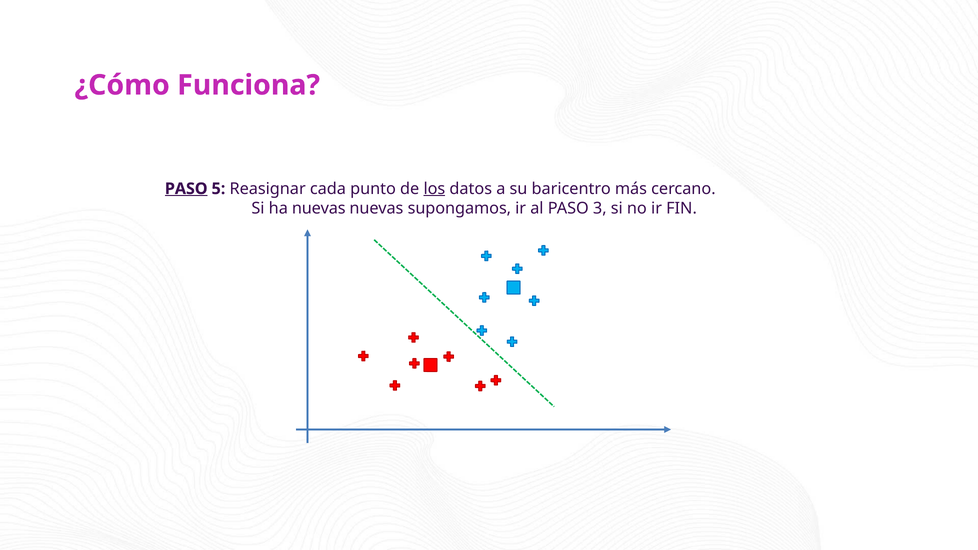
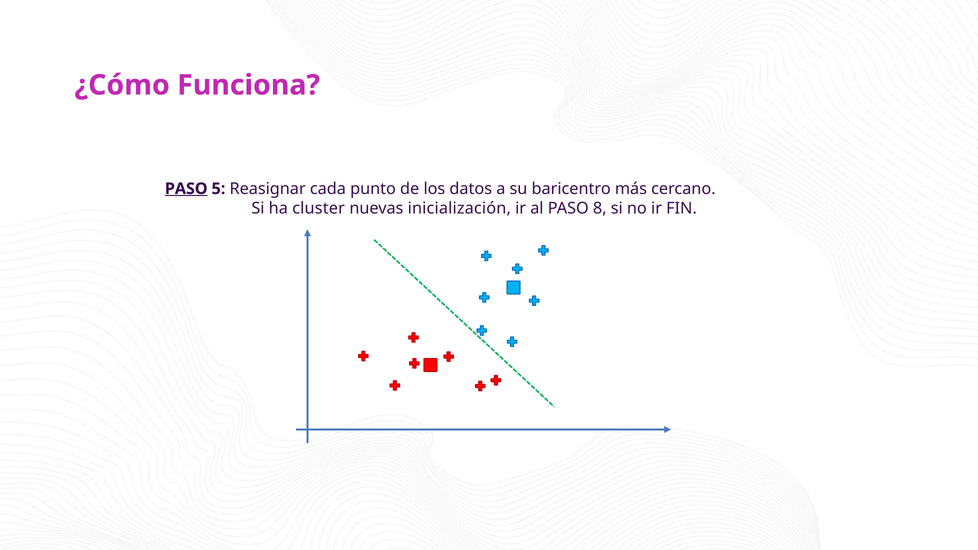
los underline: present -> none
ha nuevas: nuevas -> cluster
supongamos: supongamos -> inicialización
3: 3 -> 8
